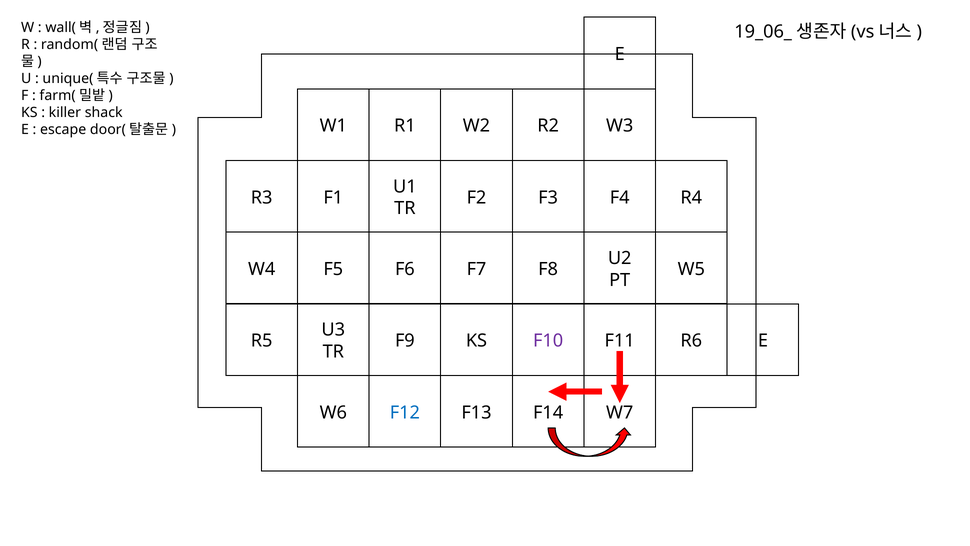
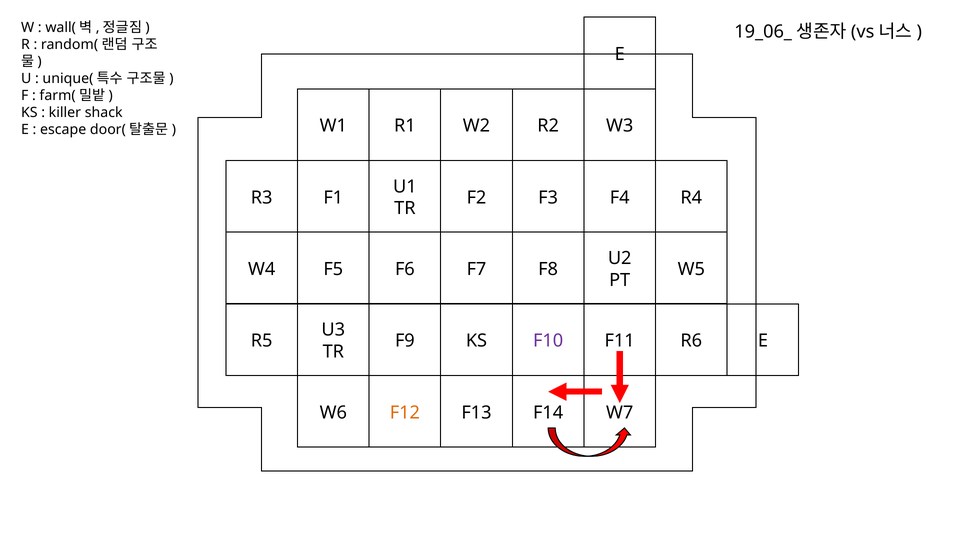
F12 colour: blue -> orange
